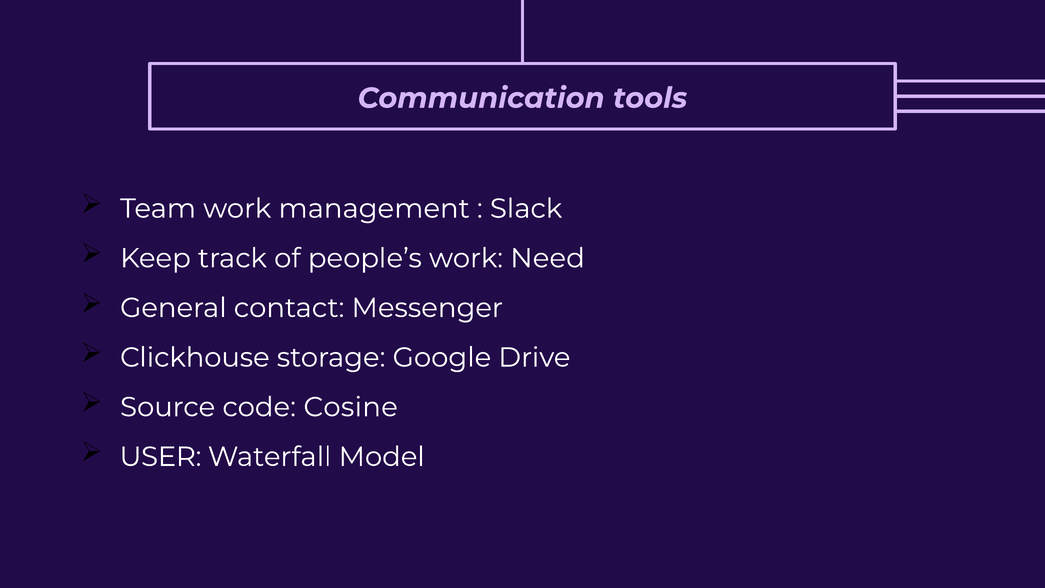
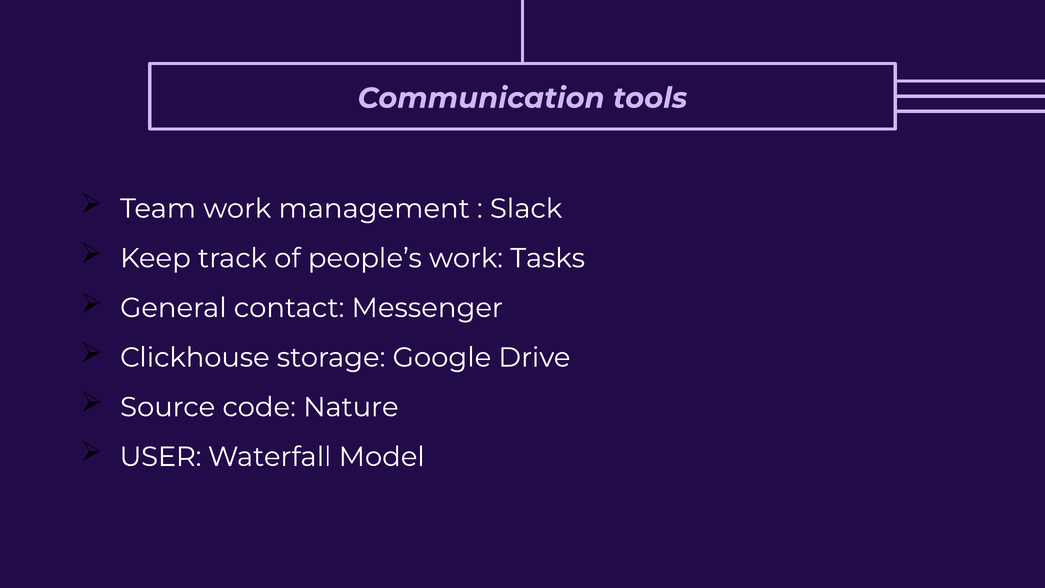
Need: Need -> Tasks
Cosine: Cosine -> Nature
